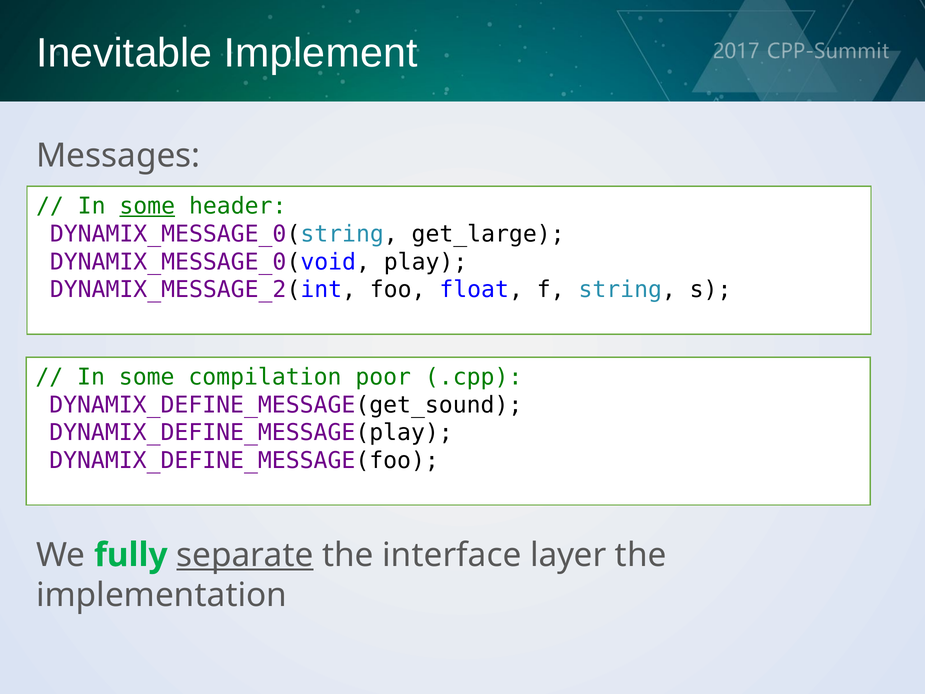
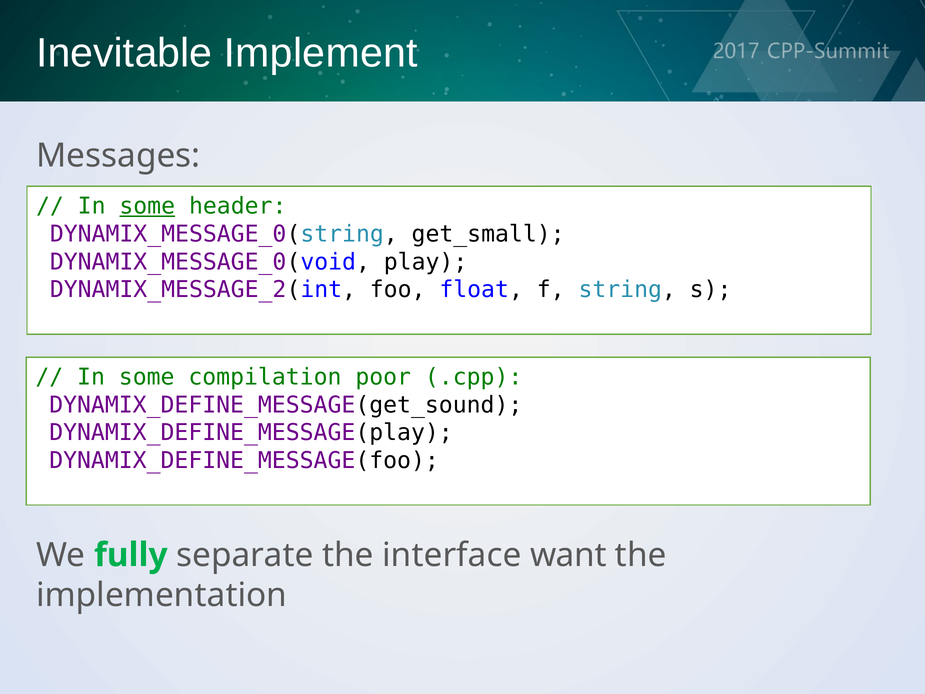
get_large: get_large -> get_small
separate underline: present -> none
layer: layer -> want
